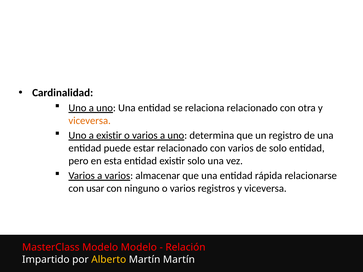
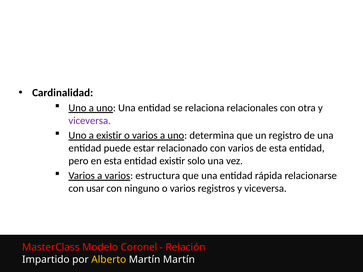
relaciona relacionado: relacionado -> relacionales
viceversa at (90, 121) colour: orange -> purple
de solo: solo -> esta
almacenar: almacenar -> estructura
Modelo Modelo: Modelo -> Coronel
